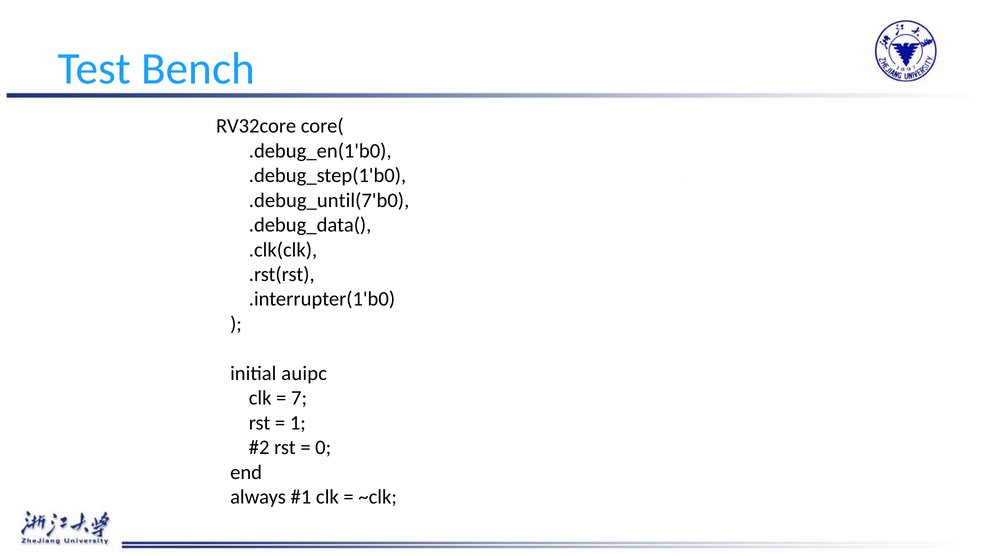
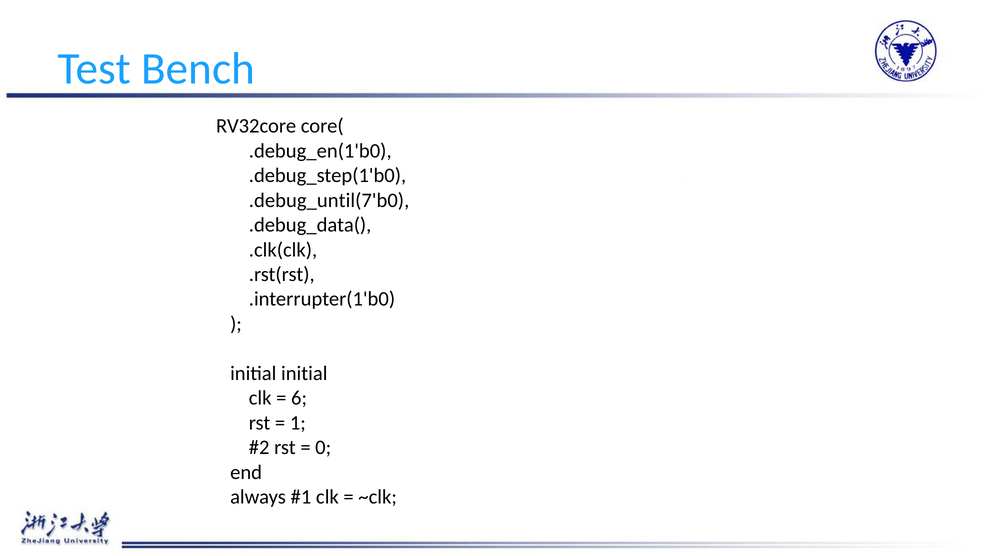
initial auipc: auipc -> initial
7: 7 -> 6
